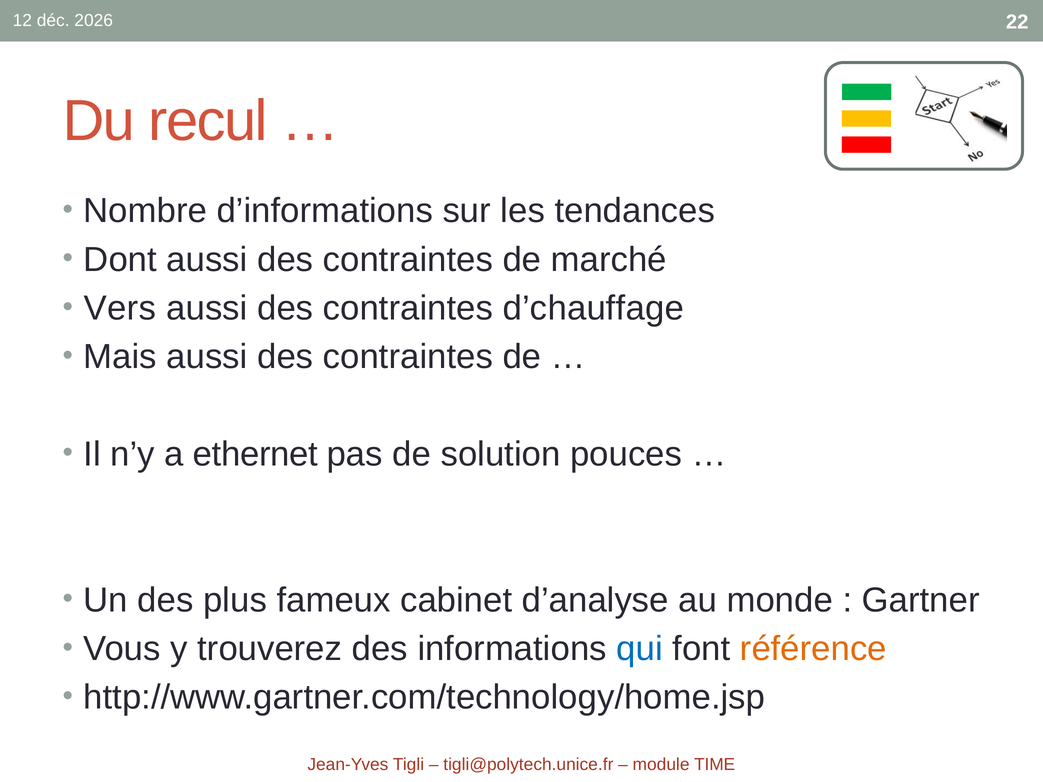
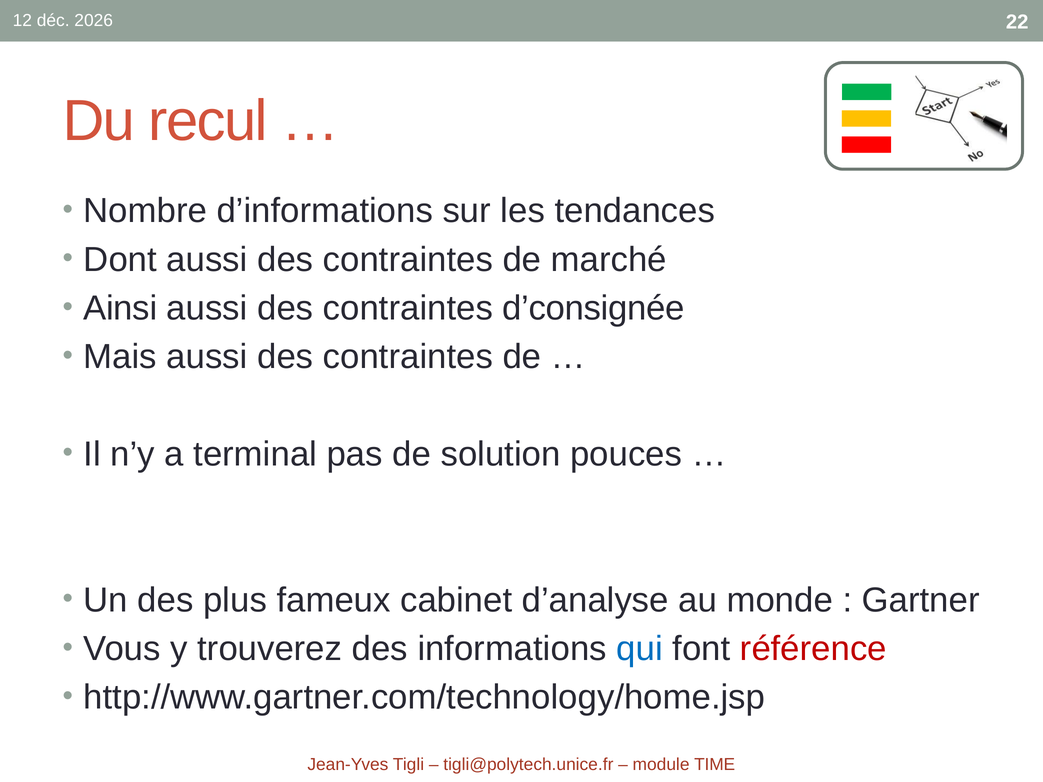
Vers: Vers -> Ainsi
d’chauffage: d’chauffage -> d’consignée
ethernet: ethernet -> terminal
référence colour: orange -> red
